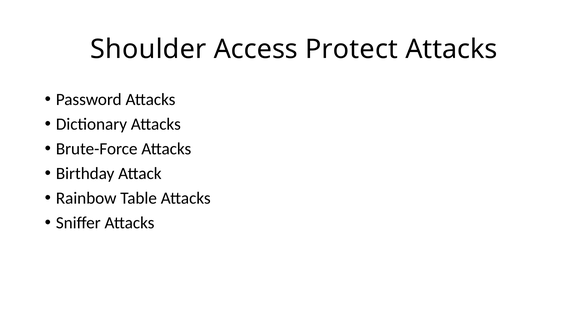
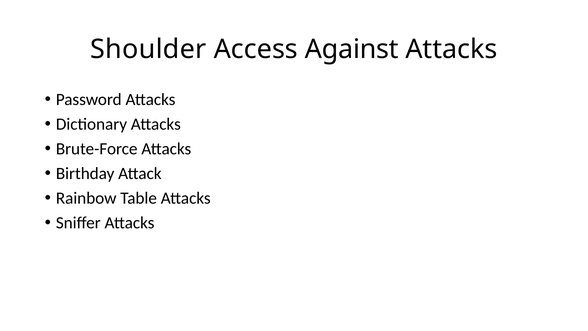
Protect: Protect -> Against
